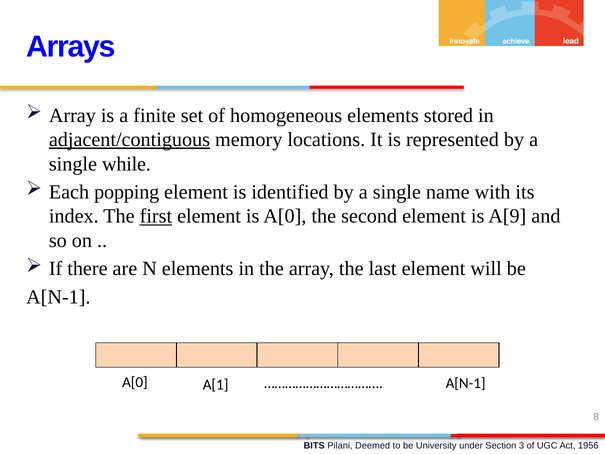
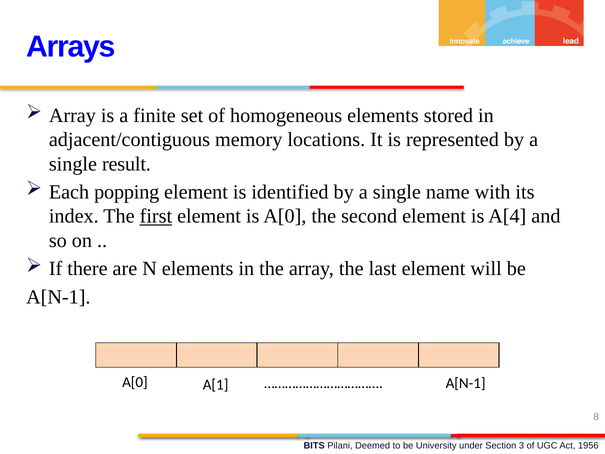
adjacent/contiguous underline: present -> none
while: while -> result
A[9: A[9 -> A[4
